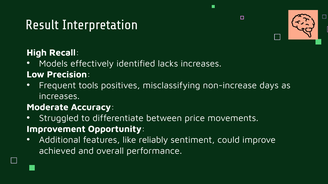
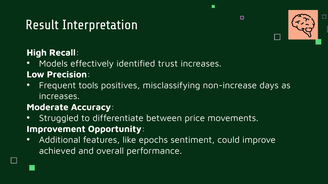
lacks: lacks -> trust
reliably: reliably -> epochs
